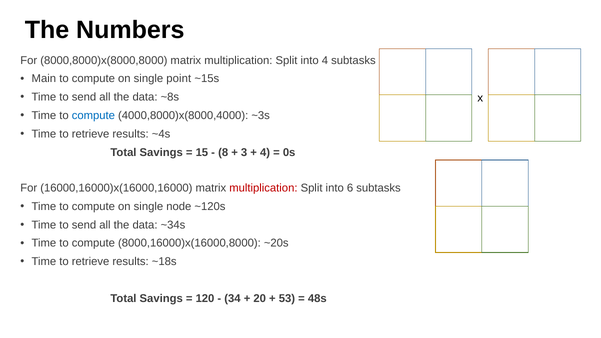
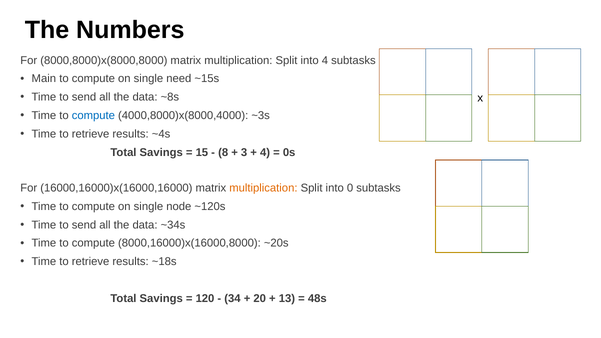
point: point -> need
multiplication at (263, 188) colour: red -> orange
6: 6 -> 0
53: 53 -> 13
